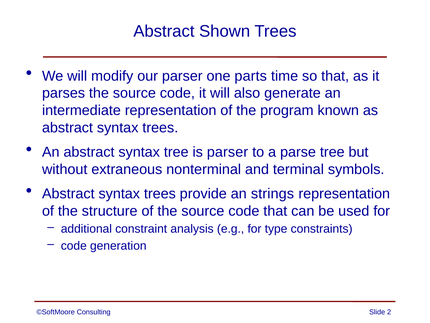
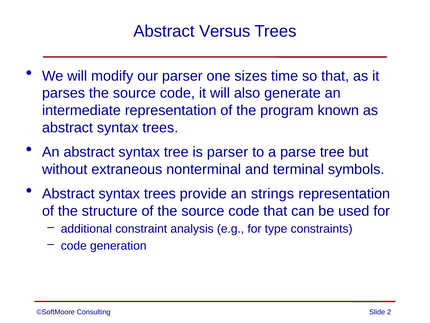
Shown: Shown -> Versus
parts: parts -> sizes
